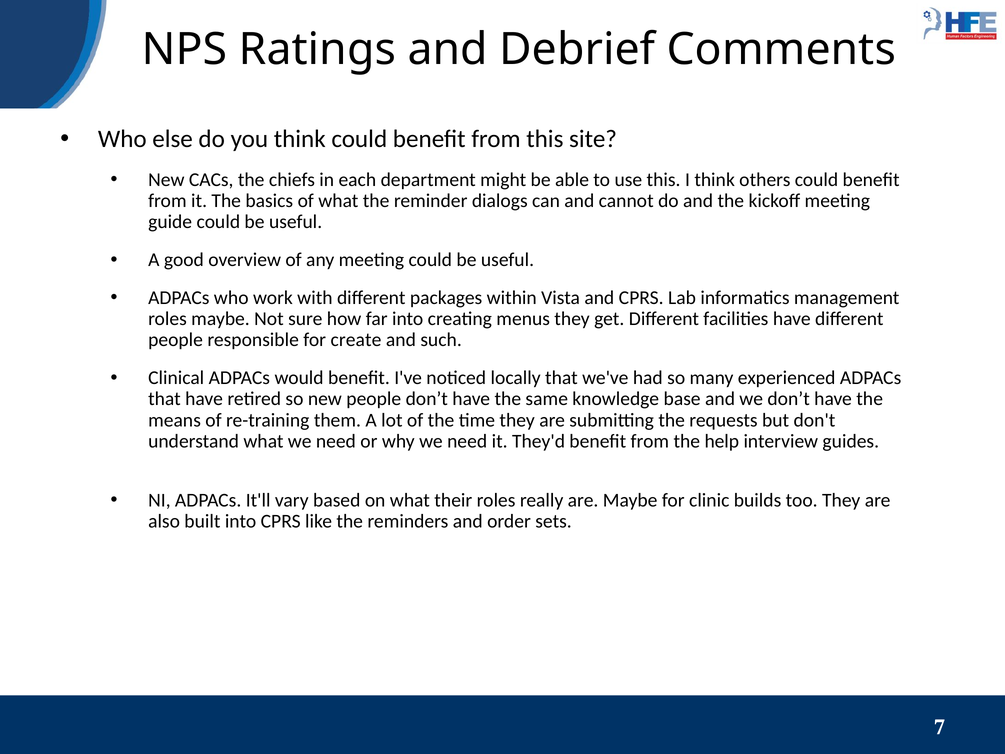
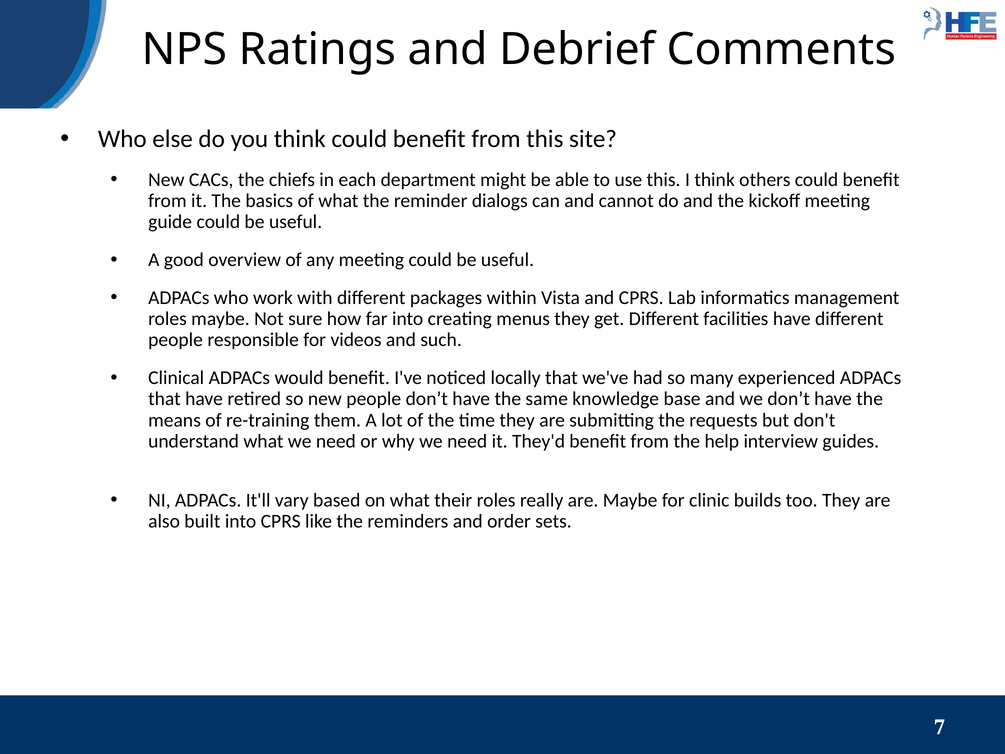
create: create -> videos
